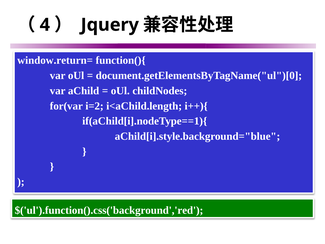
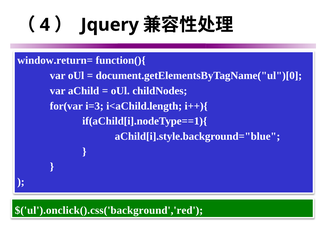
i=2: i=2 -> i=3
$('ul').function().css('background','red: $('ul').function().css('background','red -> $('ul').onclick().css('background','red
